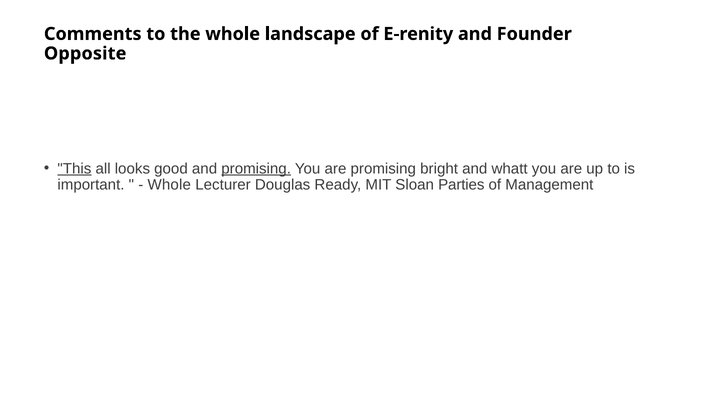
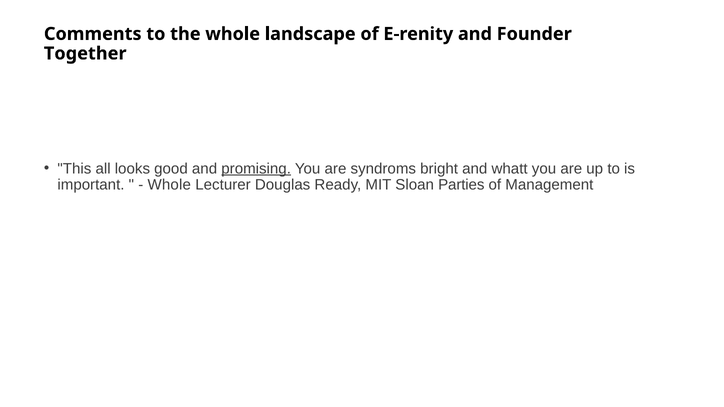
Opposite: Opposite -> Together
This underline: present -> none
are promising: promising -> syndroms
